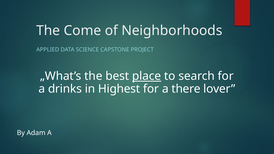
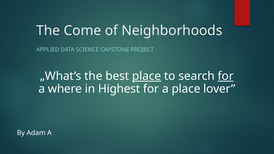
for at (226, 76) underline: none -> present
drinks: drinks -> where
a there: there -> place
